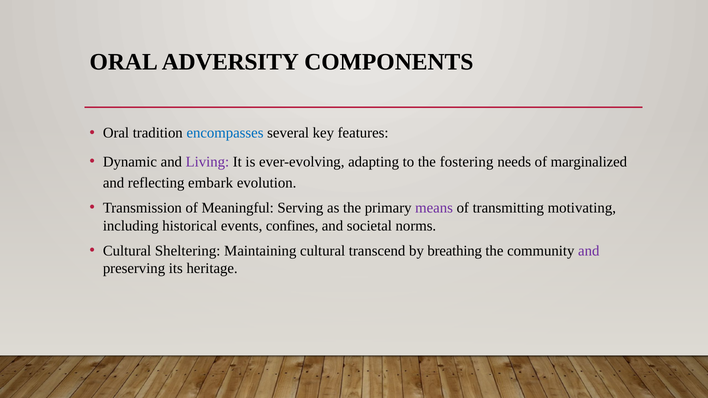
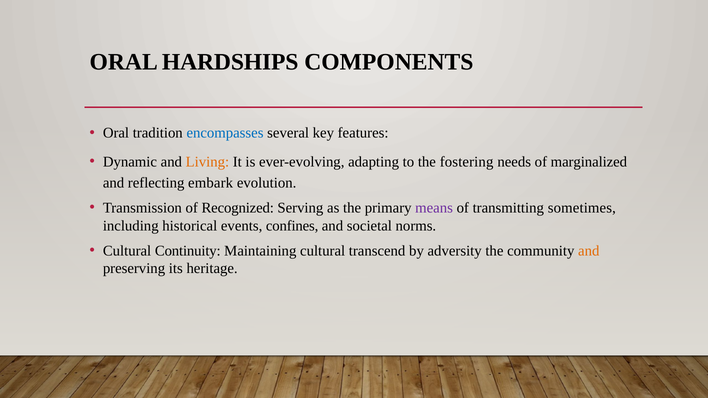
ADVERSITY: ADVERSITY -> HARDSHIPS
Living colour: purple -> orange
Meaningful: Meaningful -> Recognized
motivating: motivating -> sometimes
Sheltering: Sheltering -> Continuity
breathing: breathing -> adversity
and at (589, 251) colour: purple -> orange
